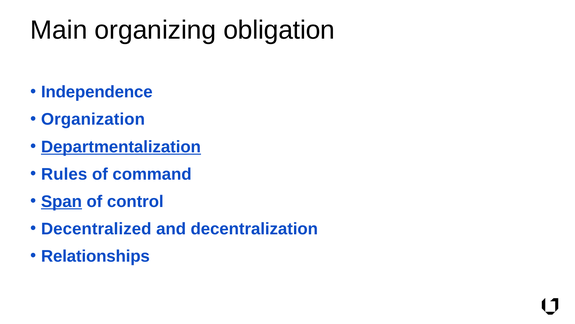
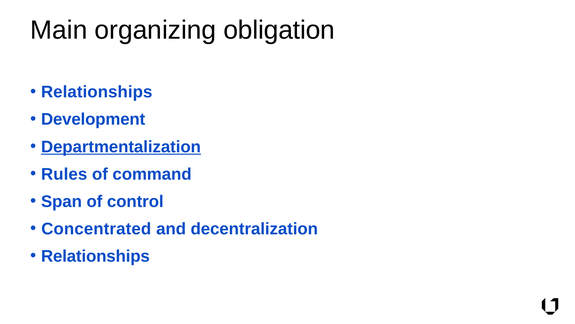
Independence at (97, 92): Independence -> Relationships
Organization: Organization -> Development
Span underline: present -> none
Decentralized: Decentralized -> Concentrated
